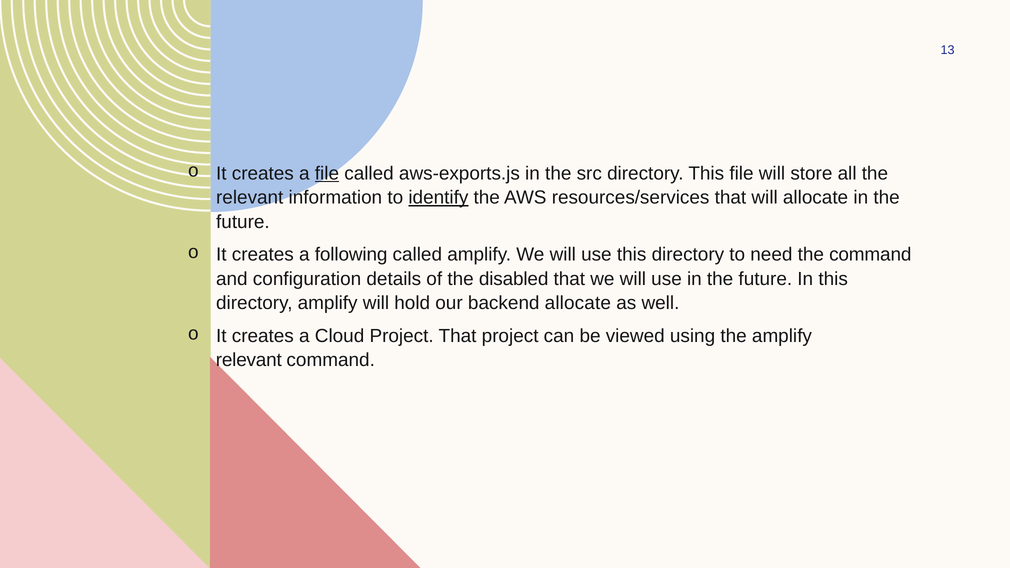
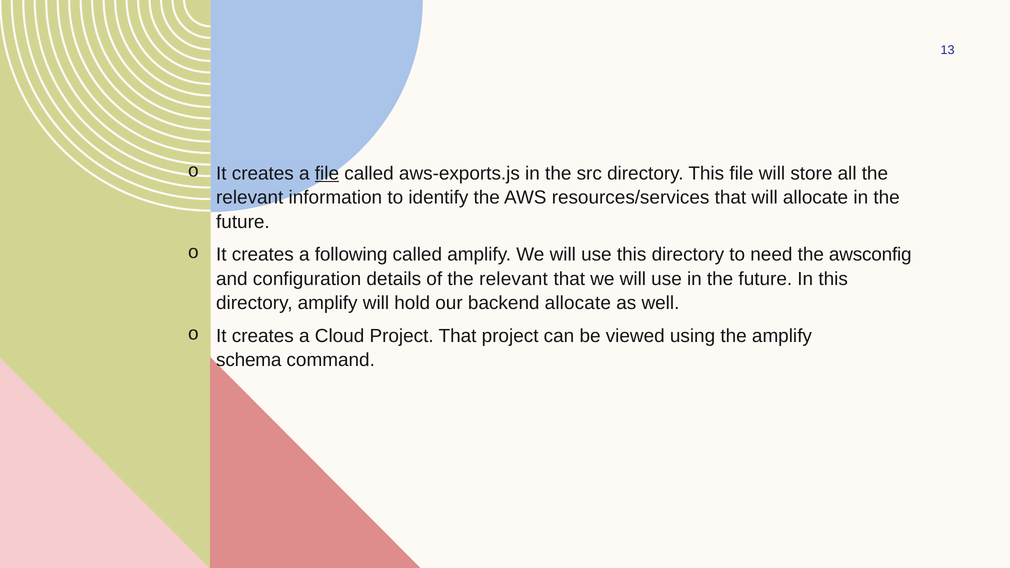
identify underline: present -> none
the command: command -> awsconfig
of the disabled: disabled -> relevant
relevant at (249, 360): relevant -> schema
